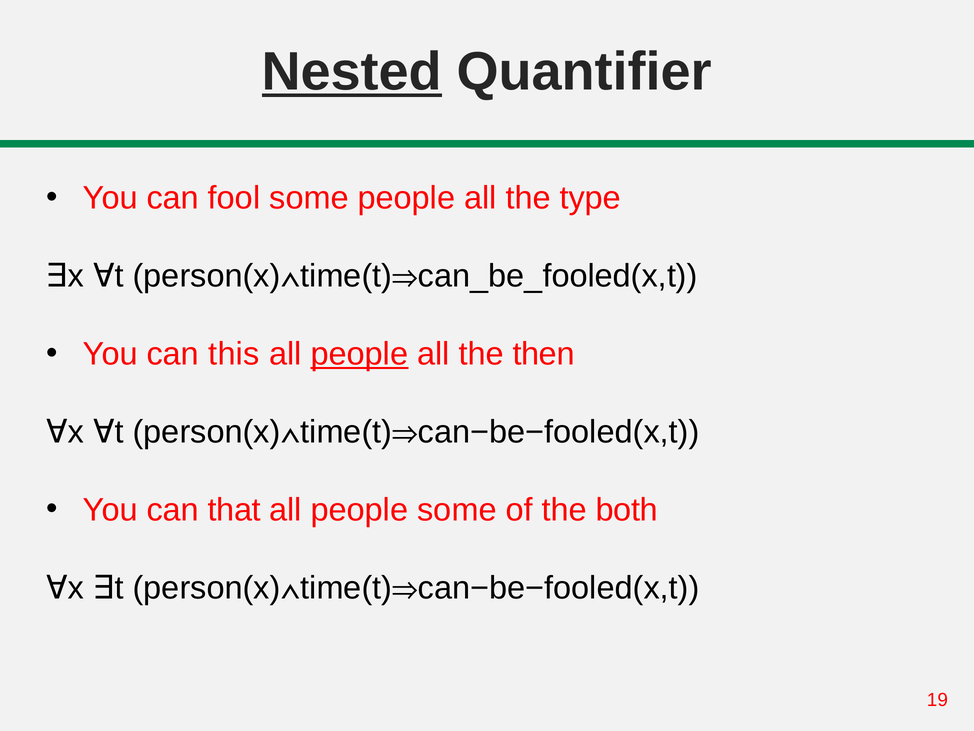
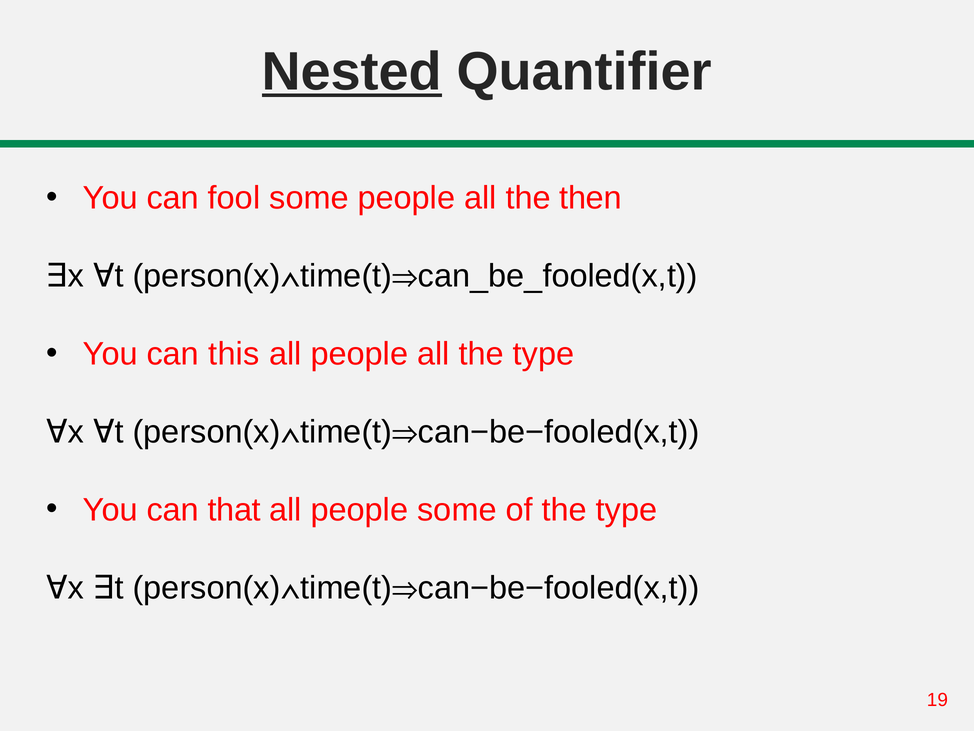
type: type -> then
people at (359, 354) underline: present -> none
all the then: then -> type
of the both: both -> type
